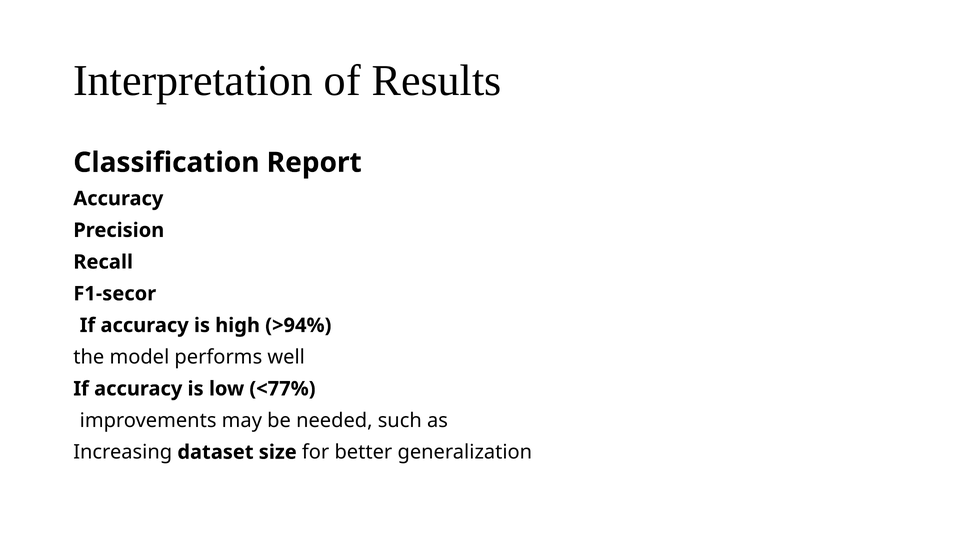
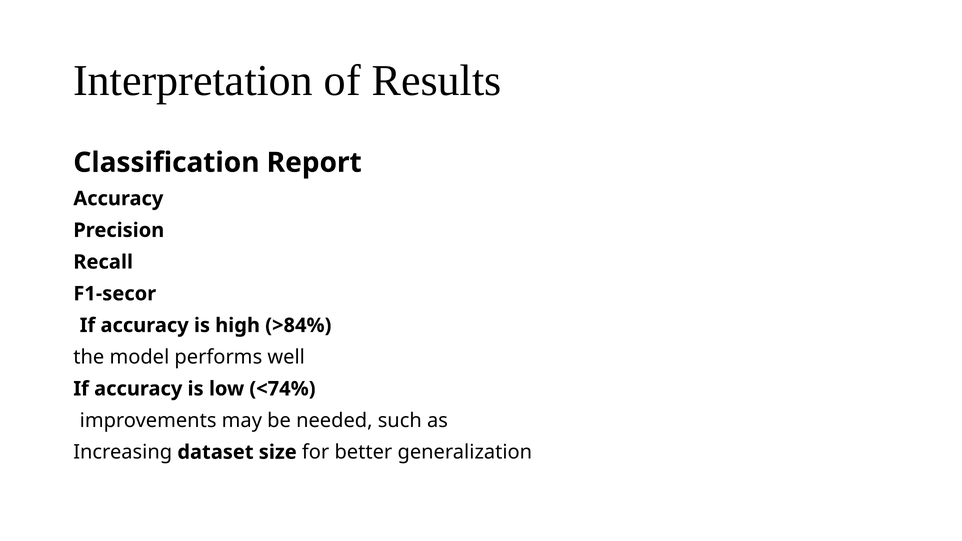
>94%: >94% -> >84%
<77%: <77% -> <74%
